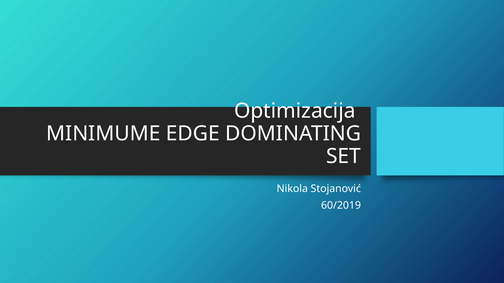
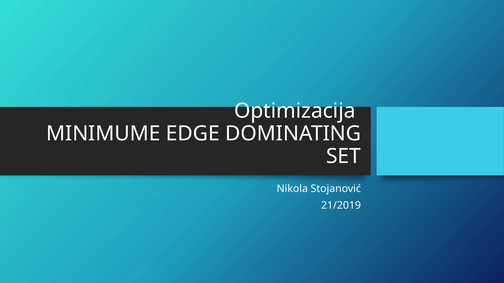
60/2019: 60/2019 -> 21/2019
